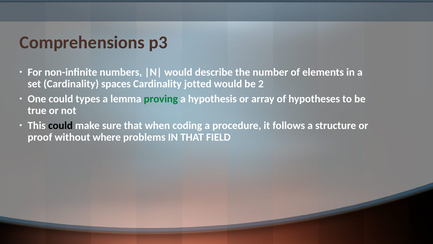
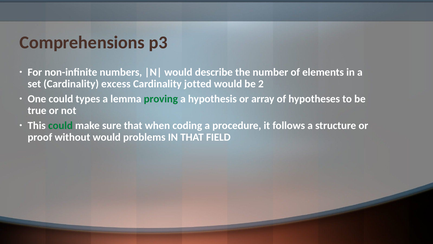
spaces: spaces -> excess
could at (60, 125) colour: black -> green
without where: where -> would
